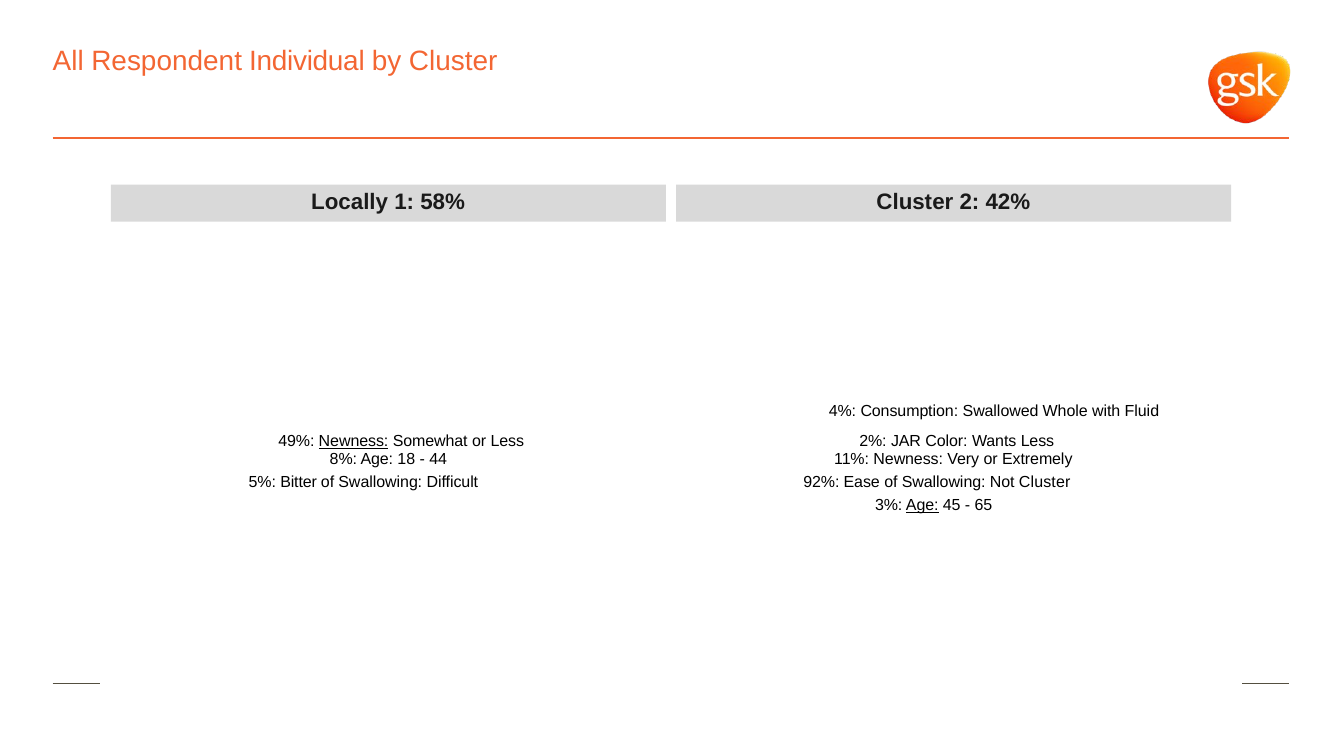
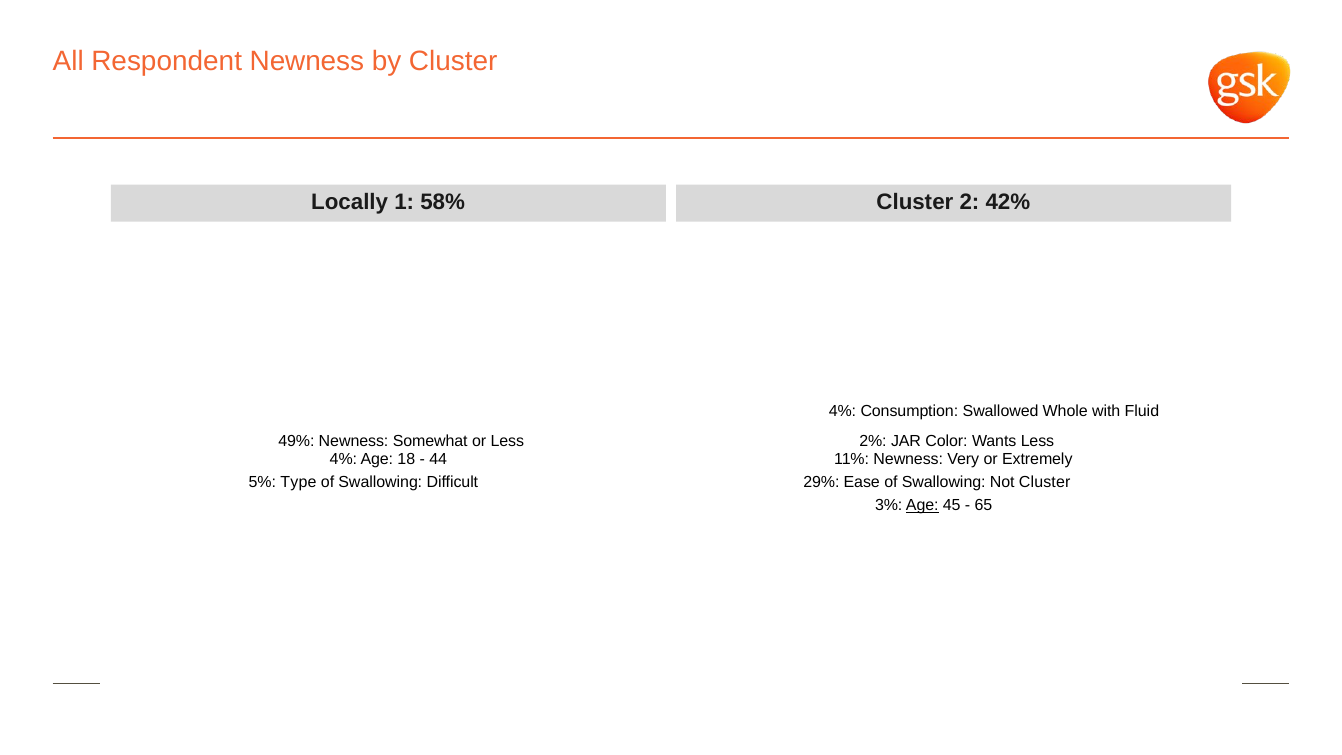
Respondent Individual: Individual -> Newness
Newness at (354, 441) underline: present -> none
8% at (343, 459): 8% -> 4%
Bitter: Bitter -> Type
92%: 92% -> 29%
